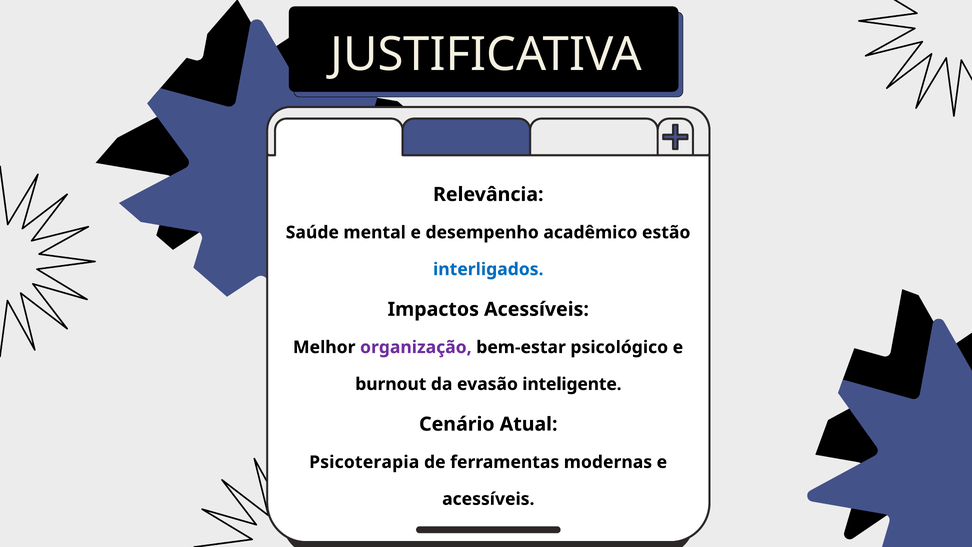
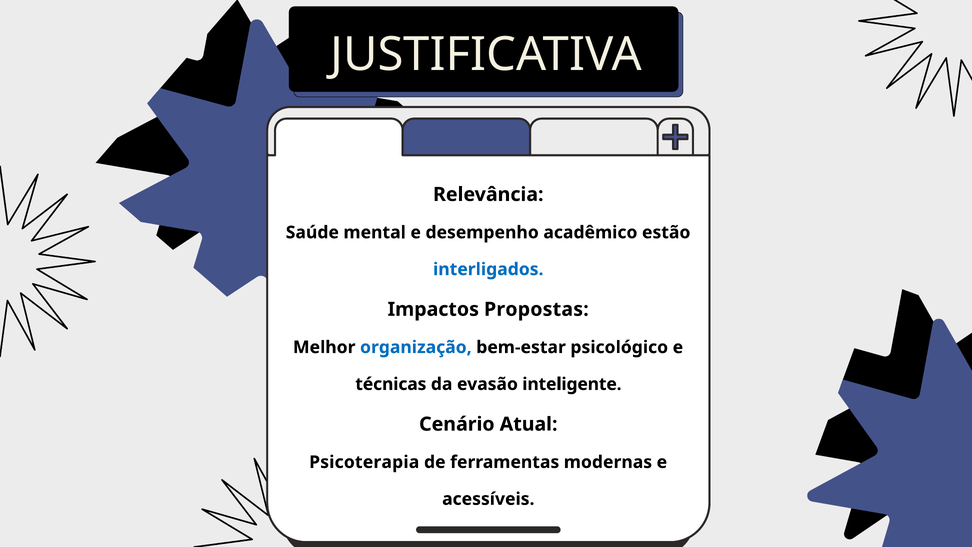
Impactos Acessíveis: Acessíveis -> Propostas
organização colour: purple -> blue
burnout: burnout -> técnicas
